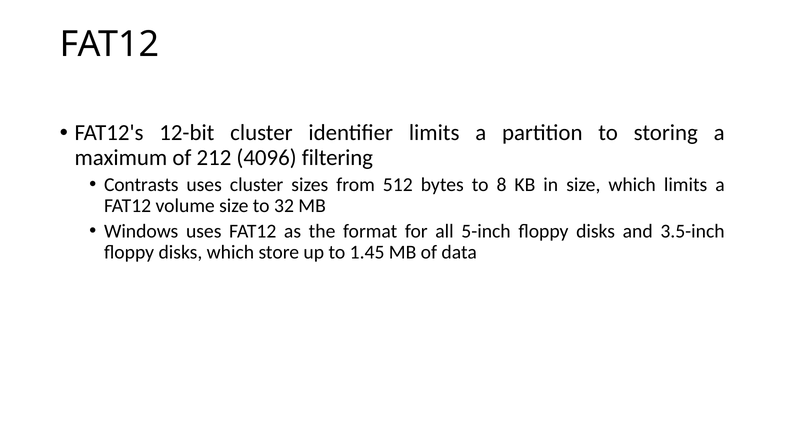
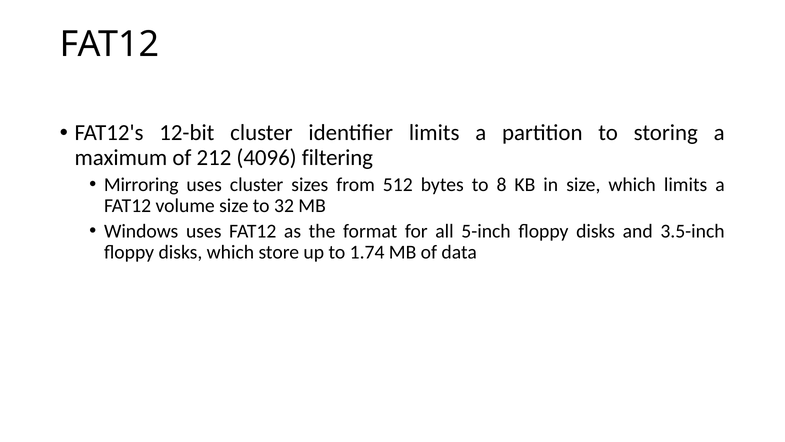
Contrasts: Contrasts -> Mirroring
1.45: 1.45 -> 1.74
